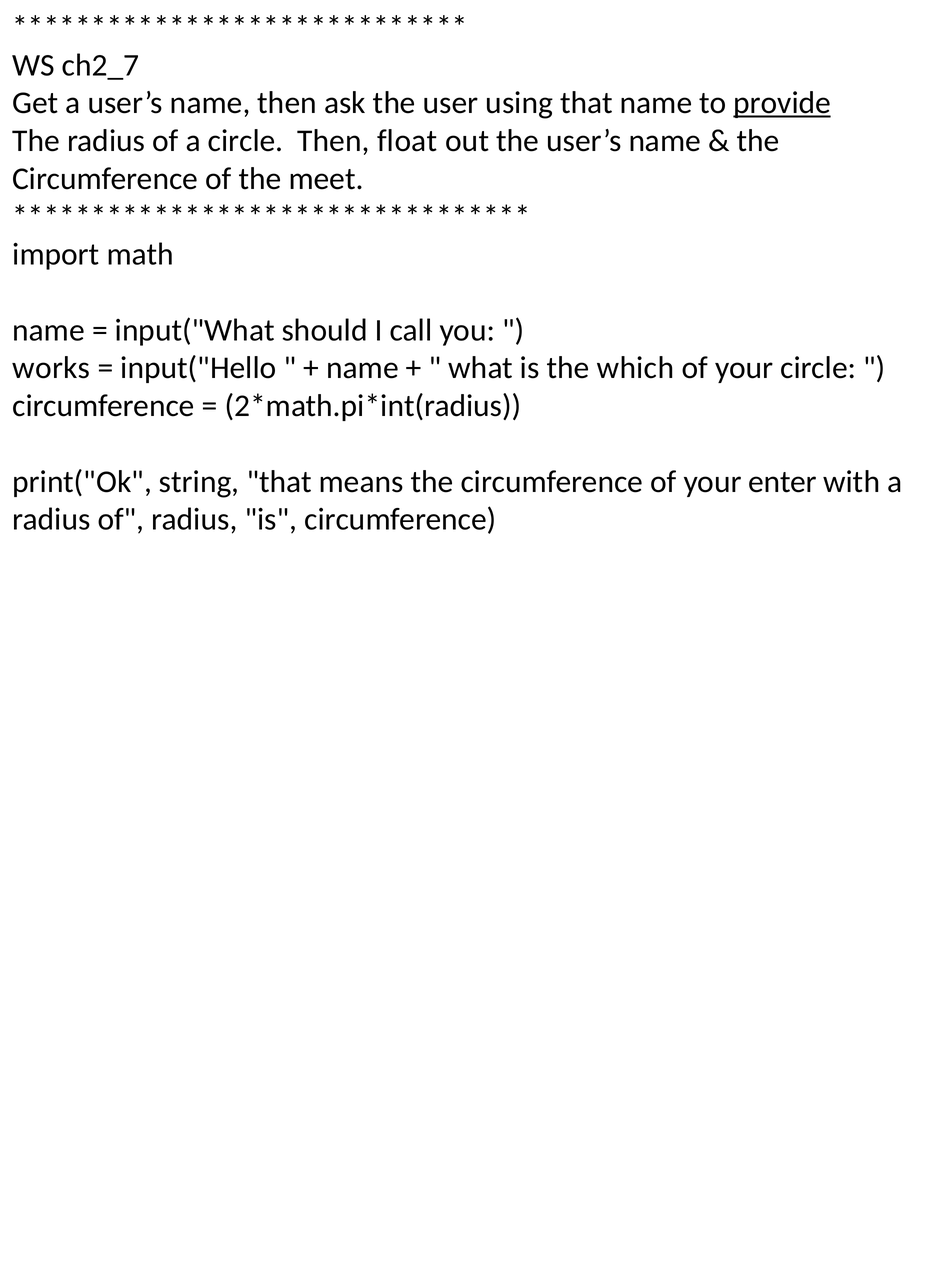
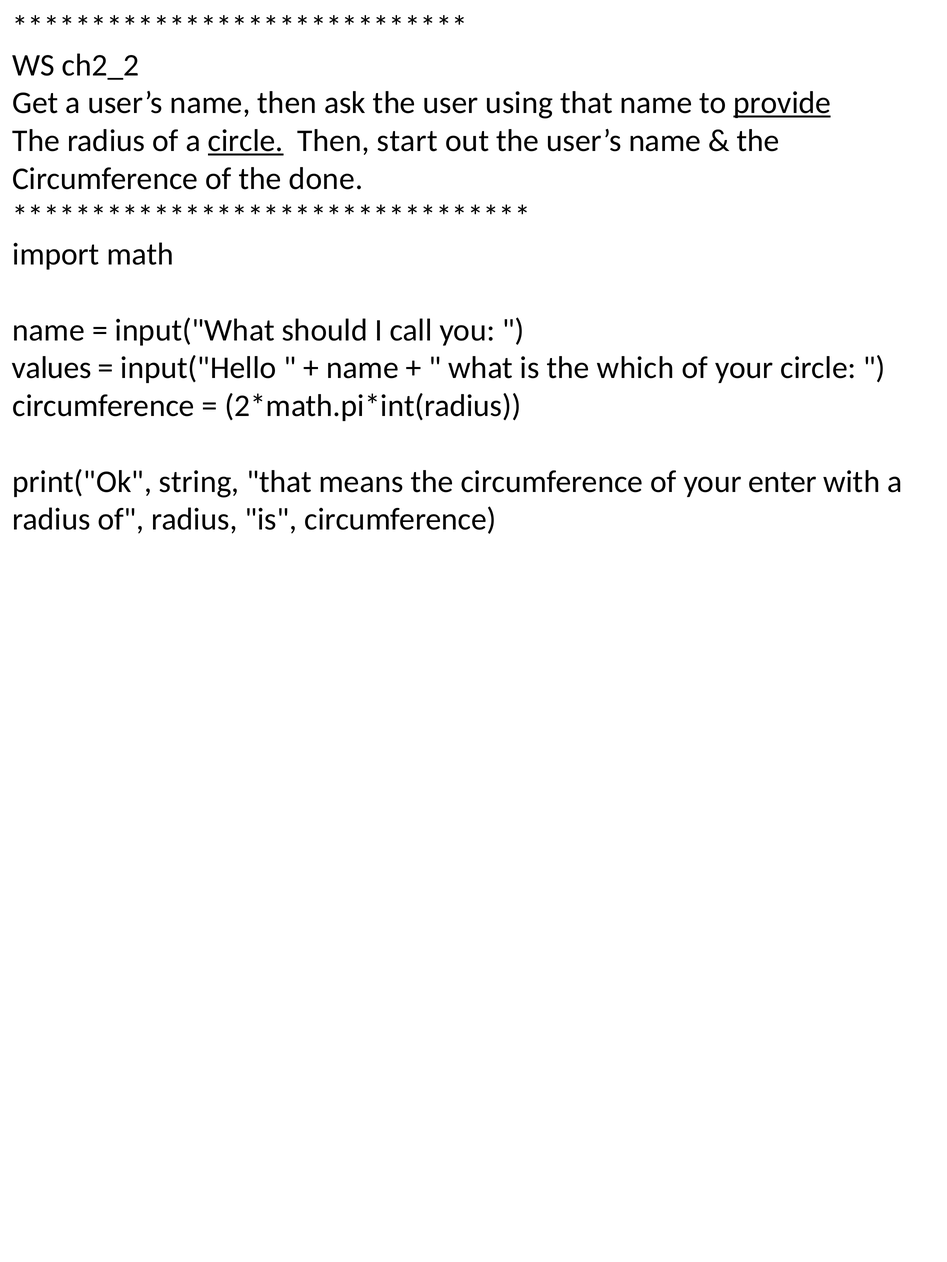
ch2_7: ch2_7 -> ch2_2
circle at (246, 141) underline: none -> present
float: float -> start
meet: meet -> done
works: works -> values
